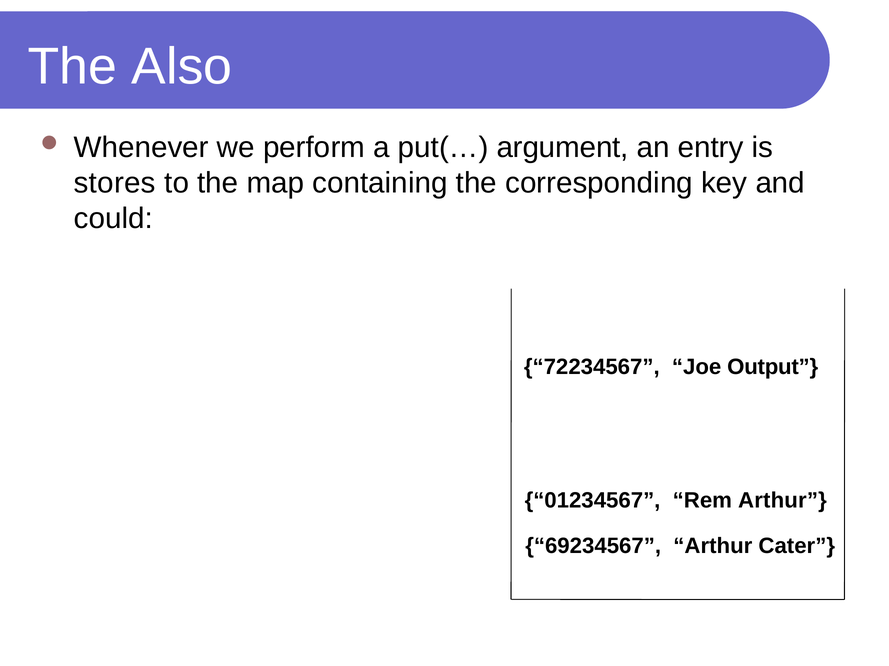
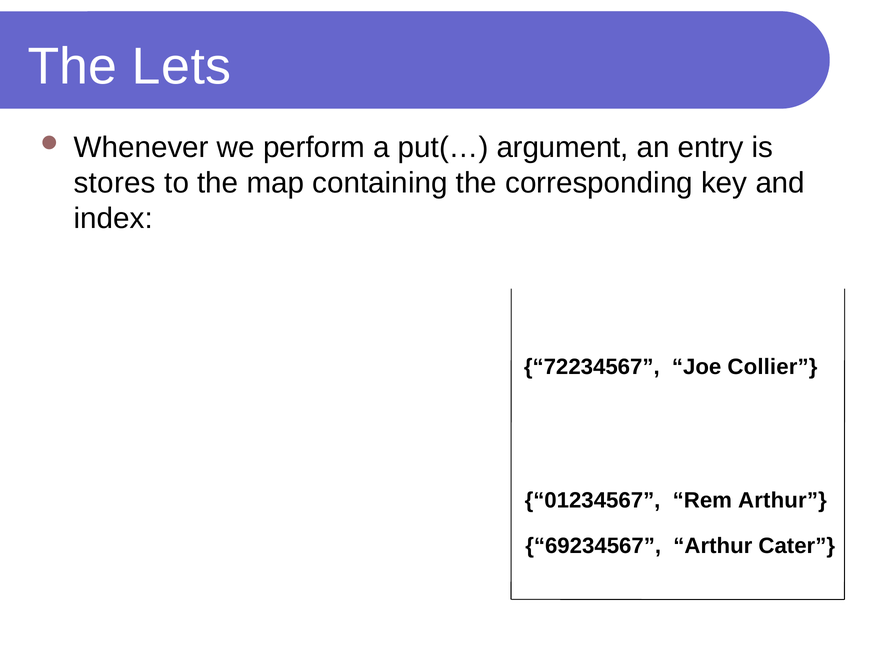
Also: Also -> Lets
could: could -> index
Output: Output -> Collier
